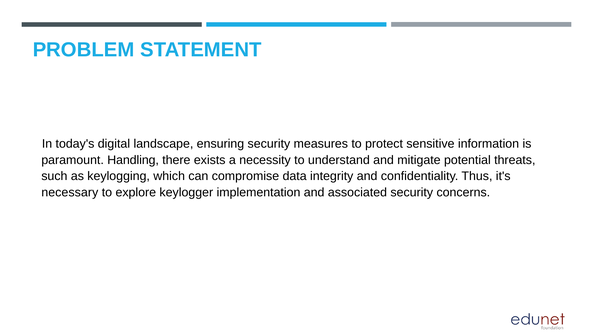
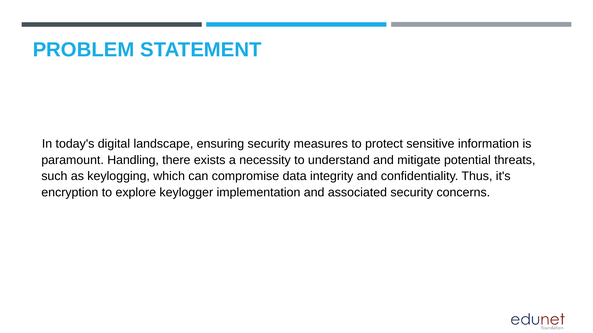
necessary: necessary -> encryption
